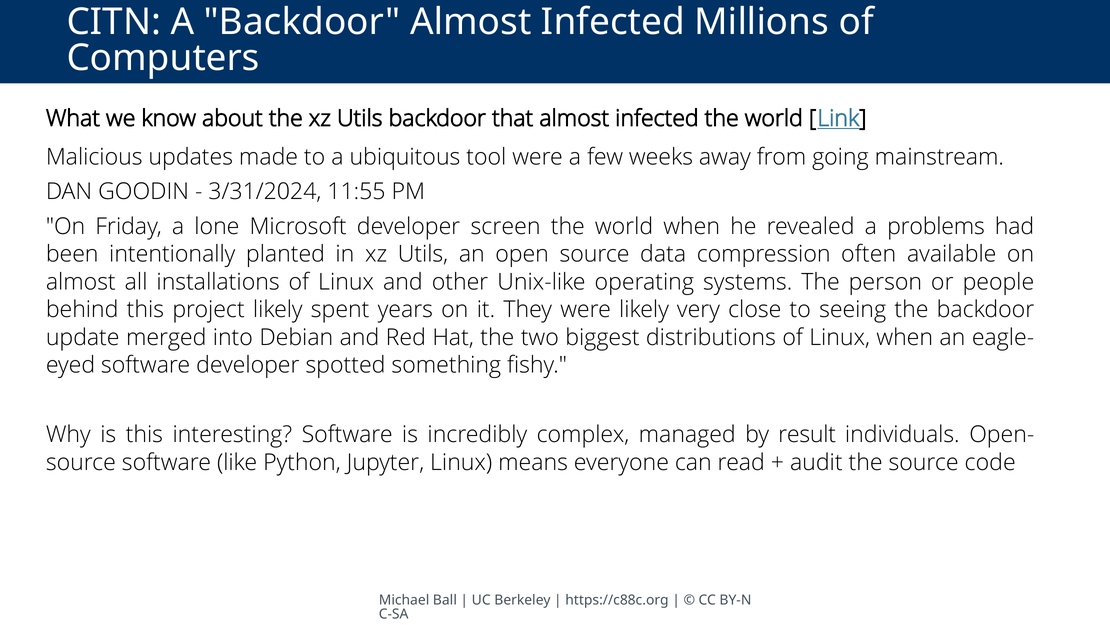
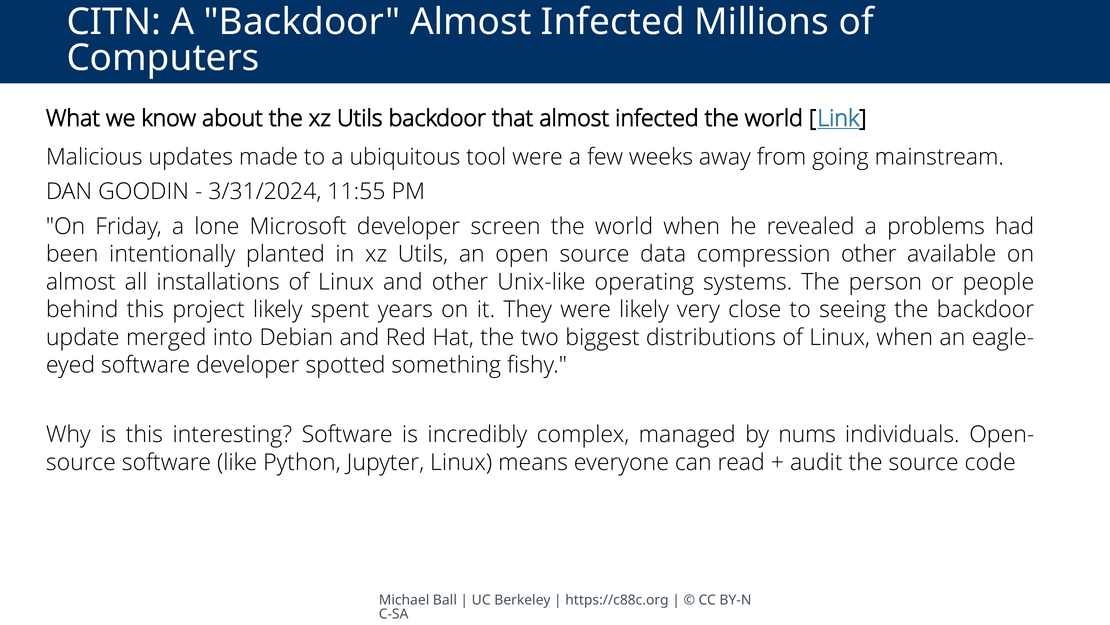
compression often: often -> other
result: result -> nums
